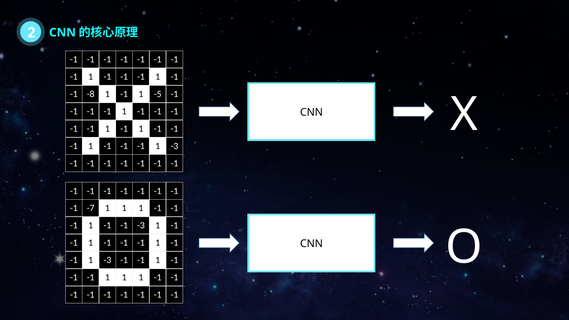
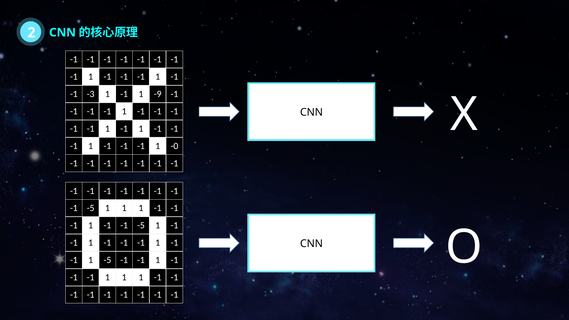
-8: -8 -> -3
-5: -5 -> -9
-3 at (174, 146): -3 -> -0
-7 at (91, 208): -7 -> -5
1 -1 -1 -3: -3 -> -5
-3 at (107, 260): -3 -> -5
